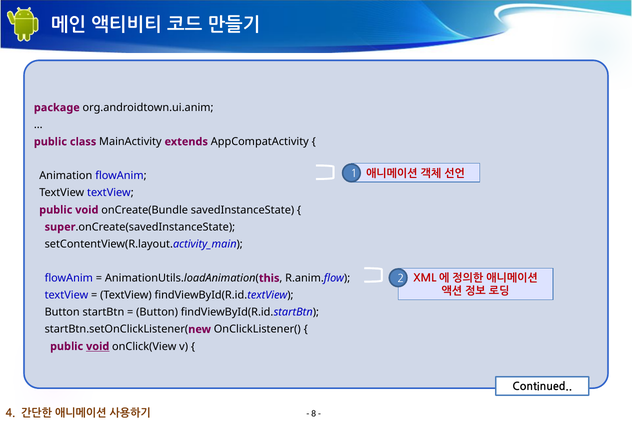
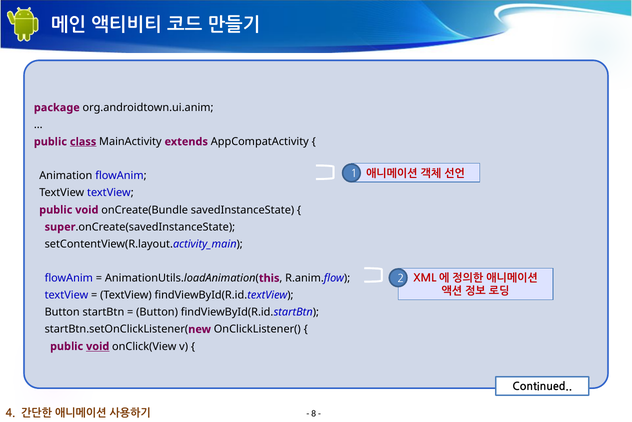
class underline: none -> present
